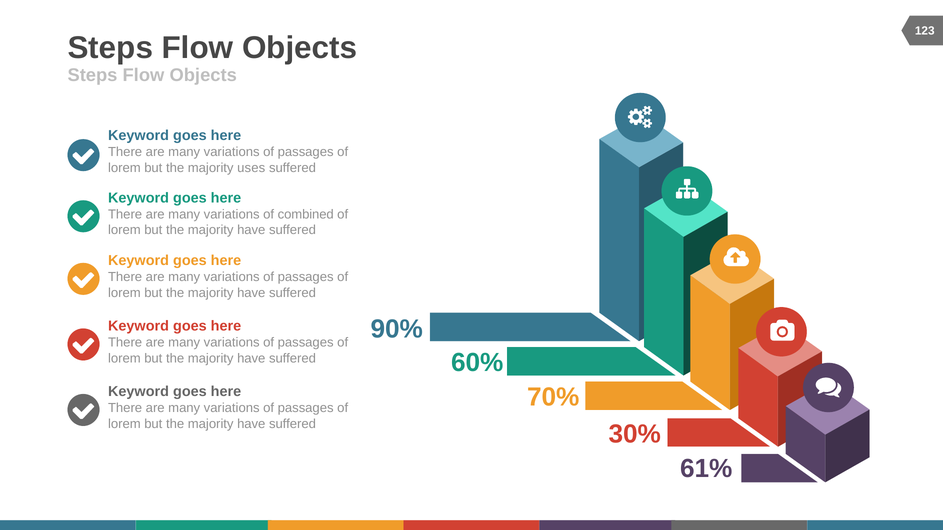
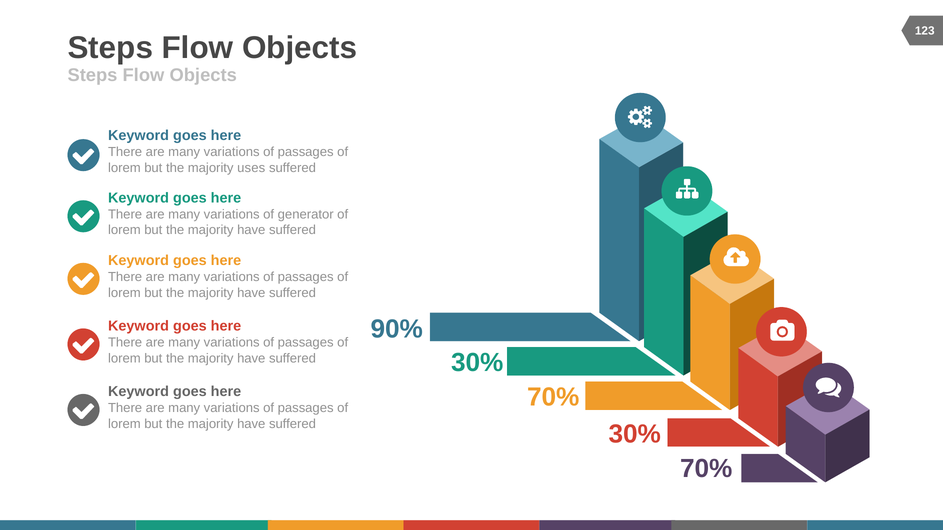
combined: combined -> generator
60% at (478, 363): 60% -> 30%
61% at (706, 469): 61% -> 70%
